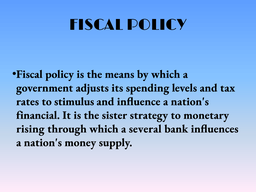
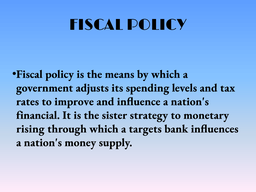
stimulus: stimulus -> improve
several: several -> targets
